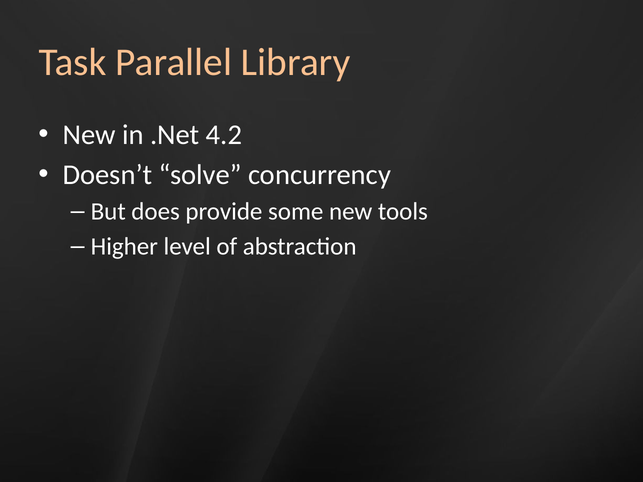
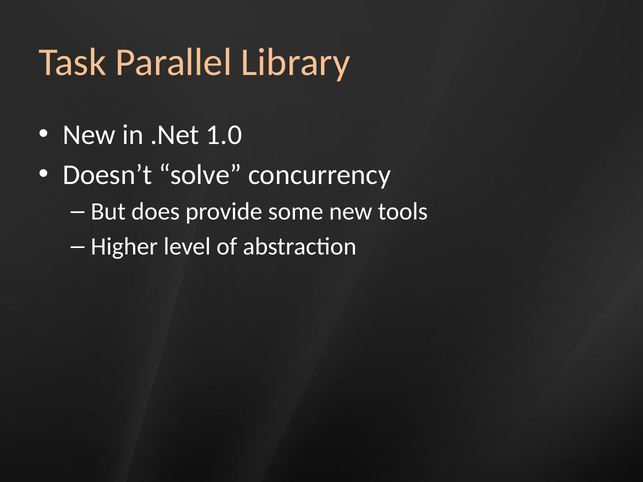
4.2: 4.2 -> 1.0
